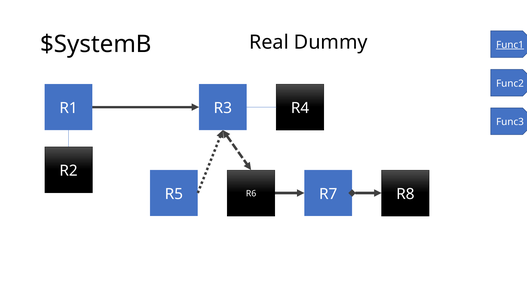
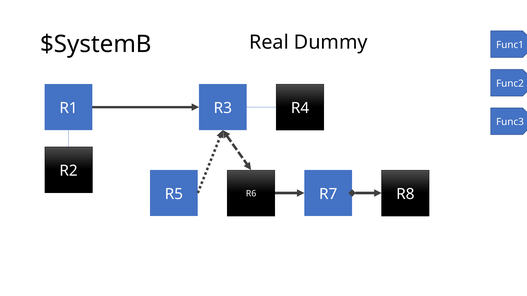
Func1 underline: present -> none
